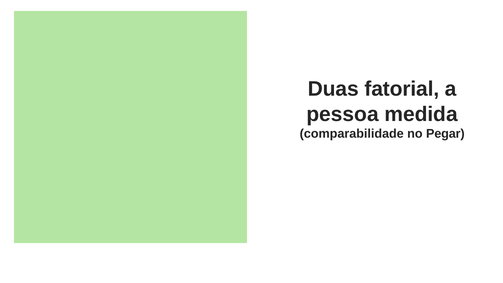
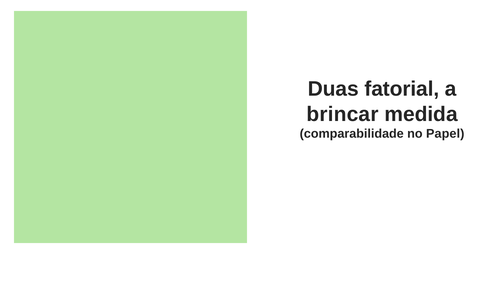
pessoa: pessoa -> brincar
Pegar: Pegar -> Papel
